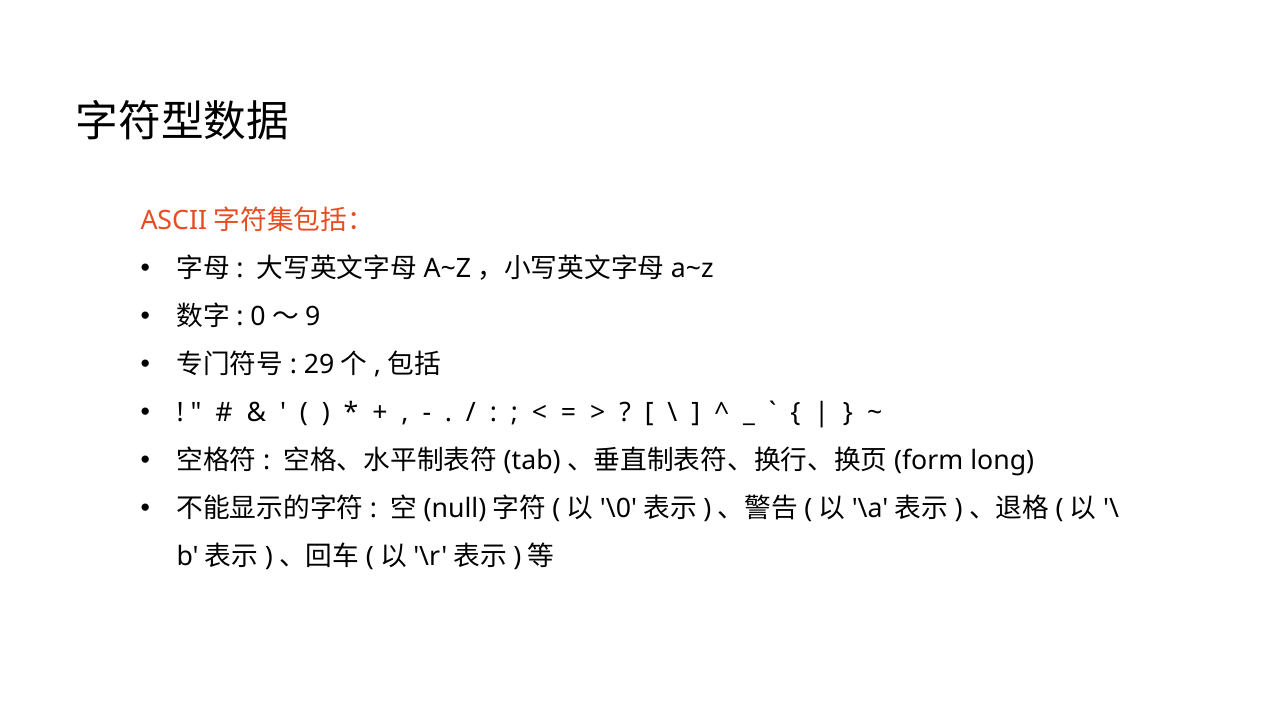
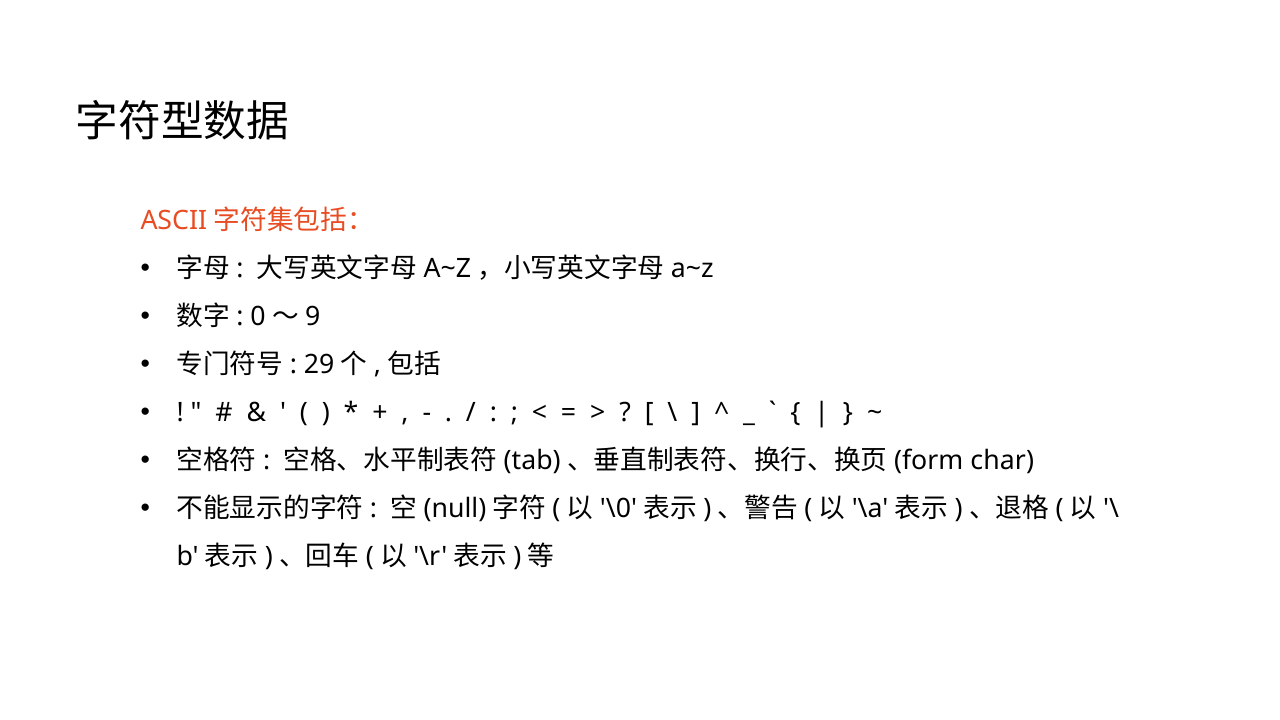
long: long -> char
